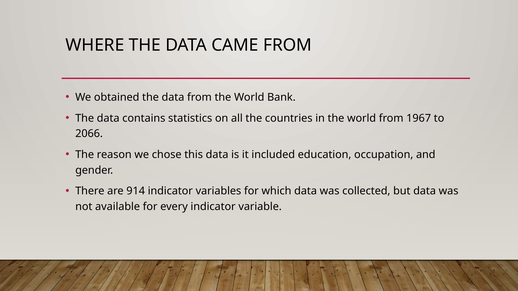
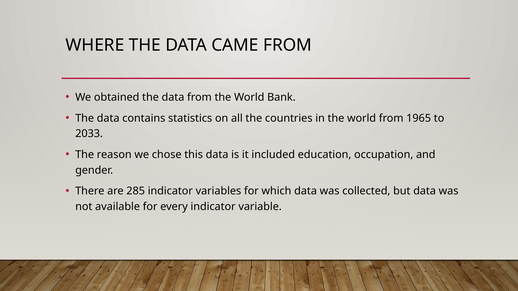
1967: 1967 -> 1965
2066: 2066 -> 2033
914: 914 -> 285
